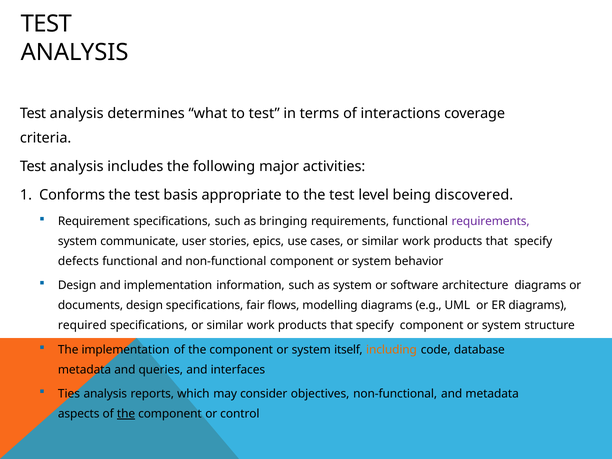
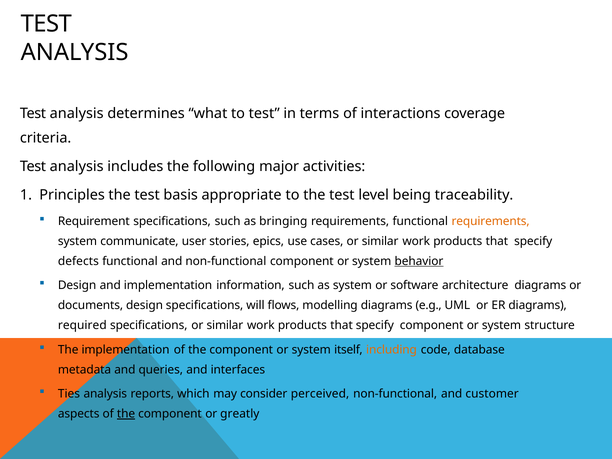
Conforms: Conforms -> Principles
discovered: discovered -> traceability
requirements at (491, 221) colour: purple -> orange
behavior underline: none -> present
fair: fair -> will
objectives: objectives -> perceived
and metadata: metadata -> customer
control: control -> greatly
